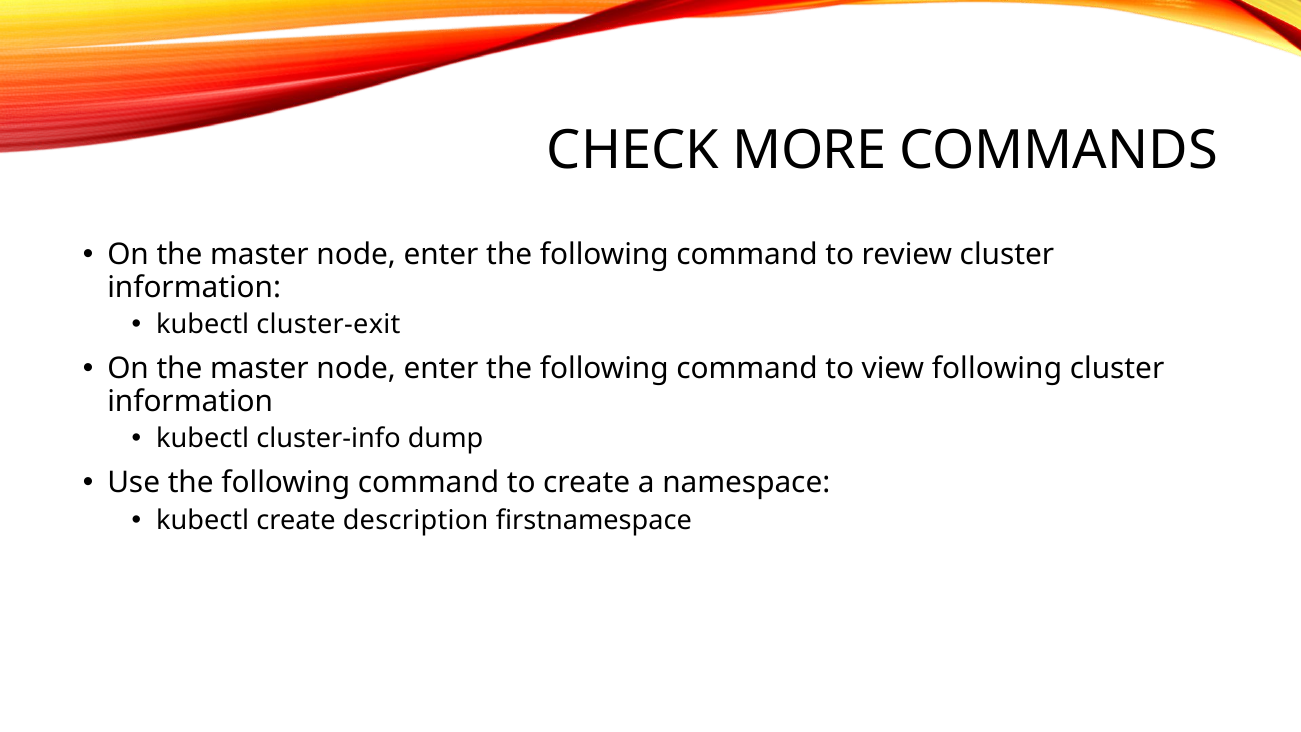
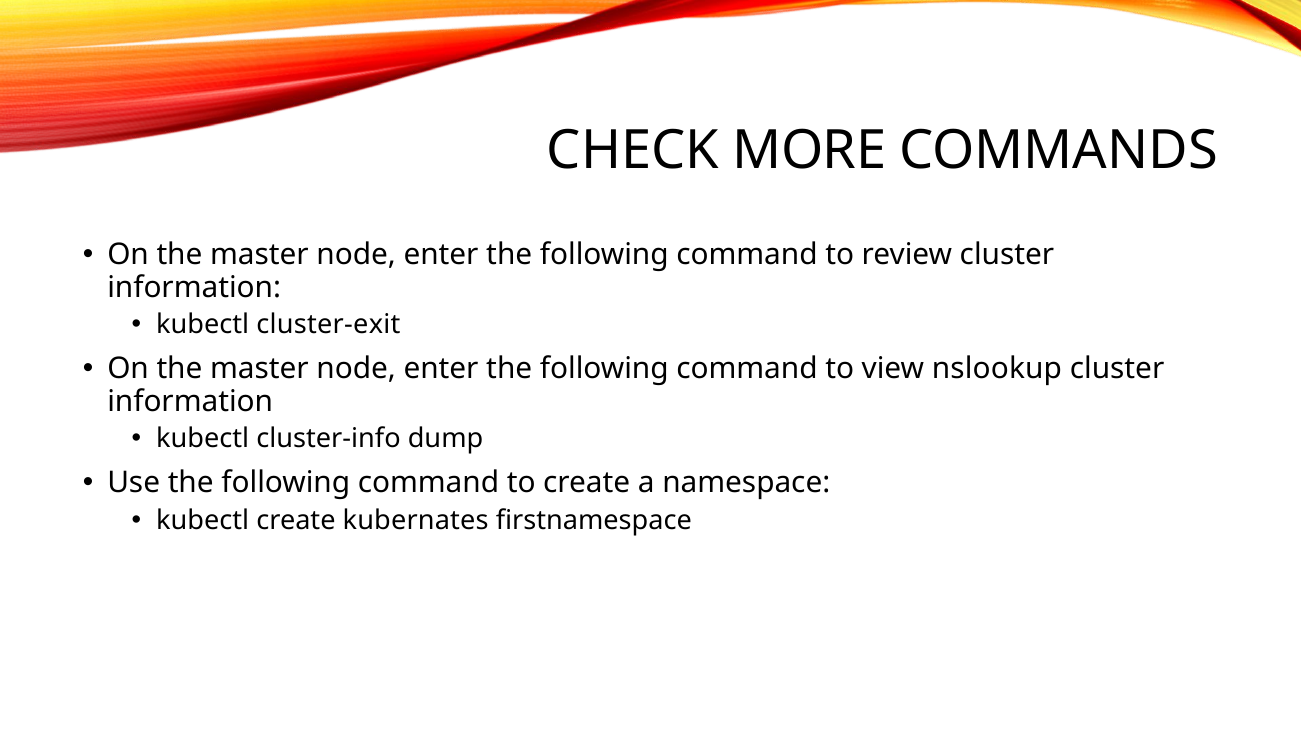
view following: following -> nslookup
description: description -> kubernates
